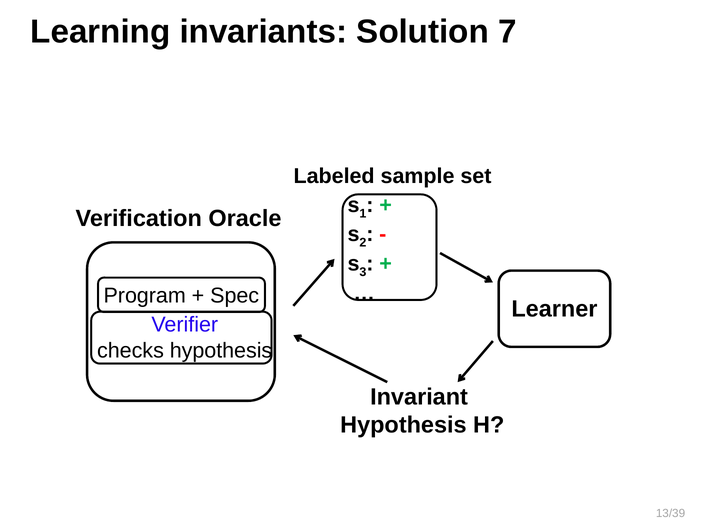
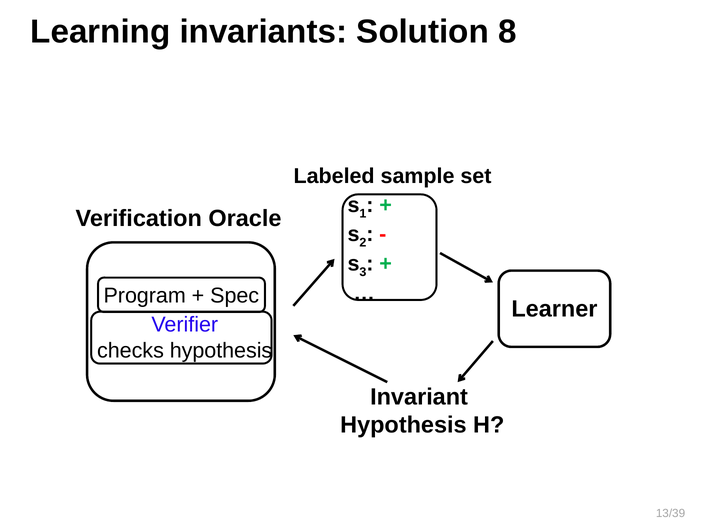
7: 7 -> 8
